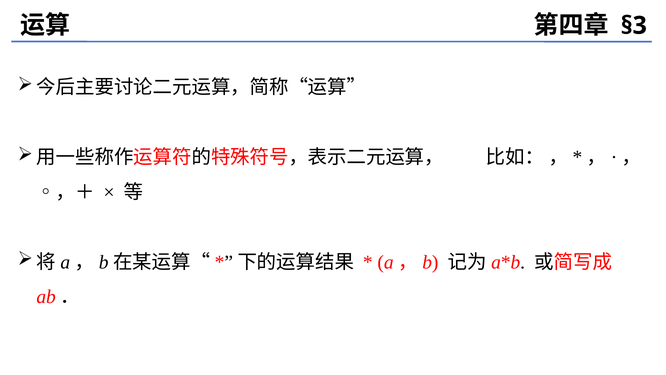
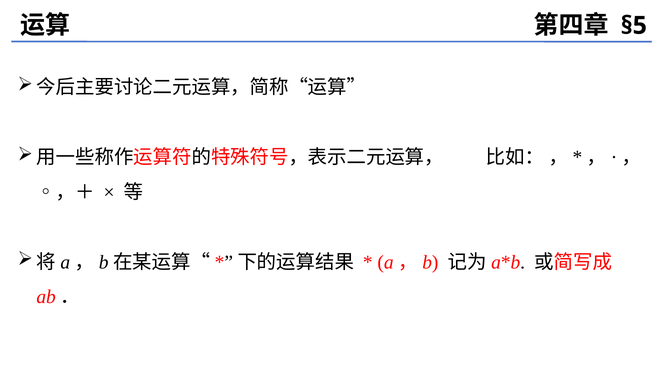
§3: §3 -> §5
